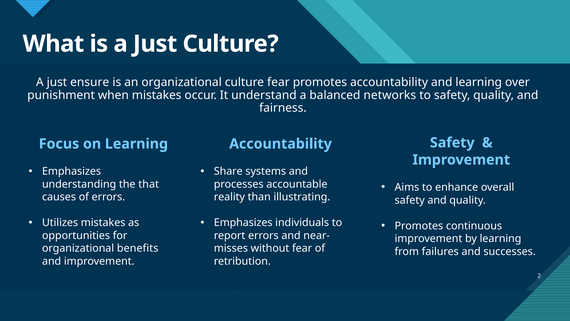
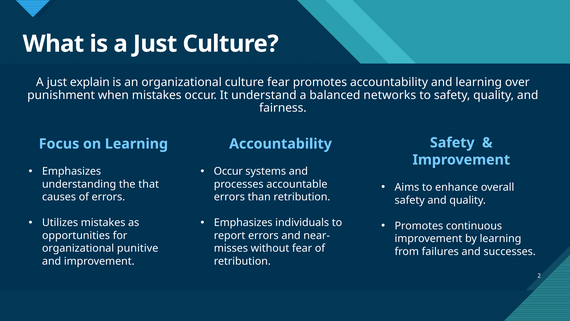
ensure: ensure -> explain
Share at (228, 171): Share -> Occur
reality at (229, 197): reality -> errors
than illustrating: illustrating -> retribution
benefits: benefits -> punitive
